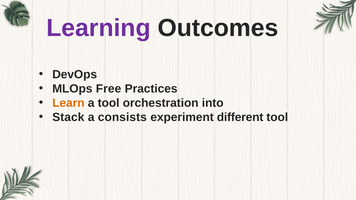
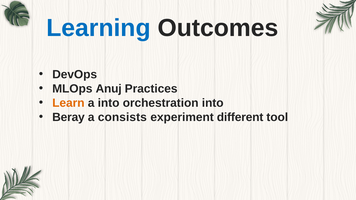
Learning colour: purple -> blue
Free: Free -> Anuj
a tool: tool -> into
Stack: Stack -> Beray
